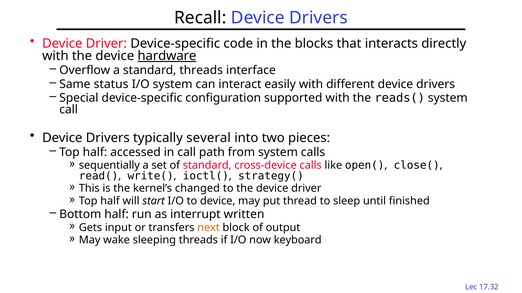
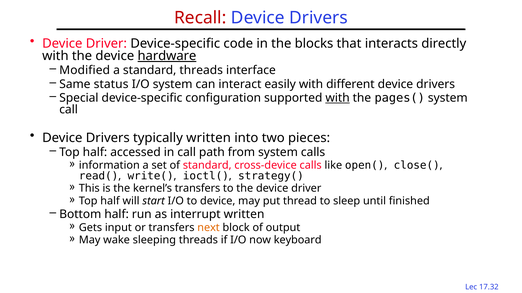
Recall colour: black -> red
Overflow: Overflow -> Modified
with at (338, 98) underline: none -> present
reads(: reads( -> pages(
typically several: several -> written
sequentially: sequentially -> information
kernel’s changed: changed -> transfers
